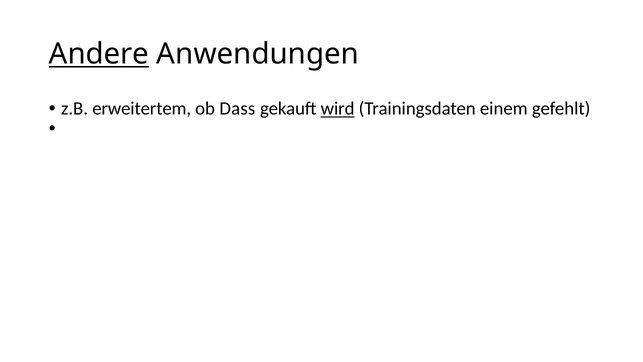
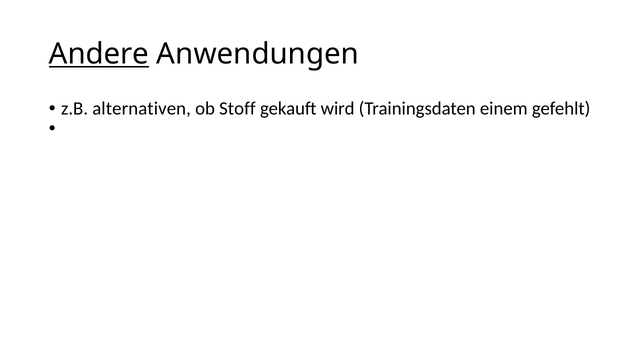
erweitertem: erweitertem -> alternativen
Dass: Dass -> Stoff
wird underline: present -> none
